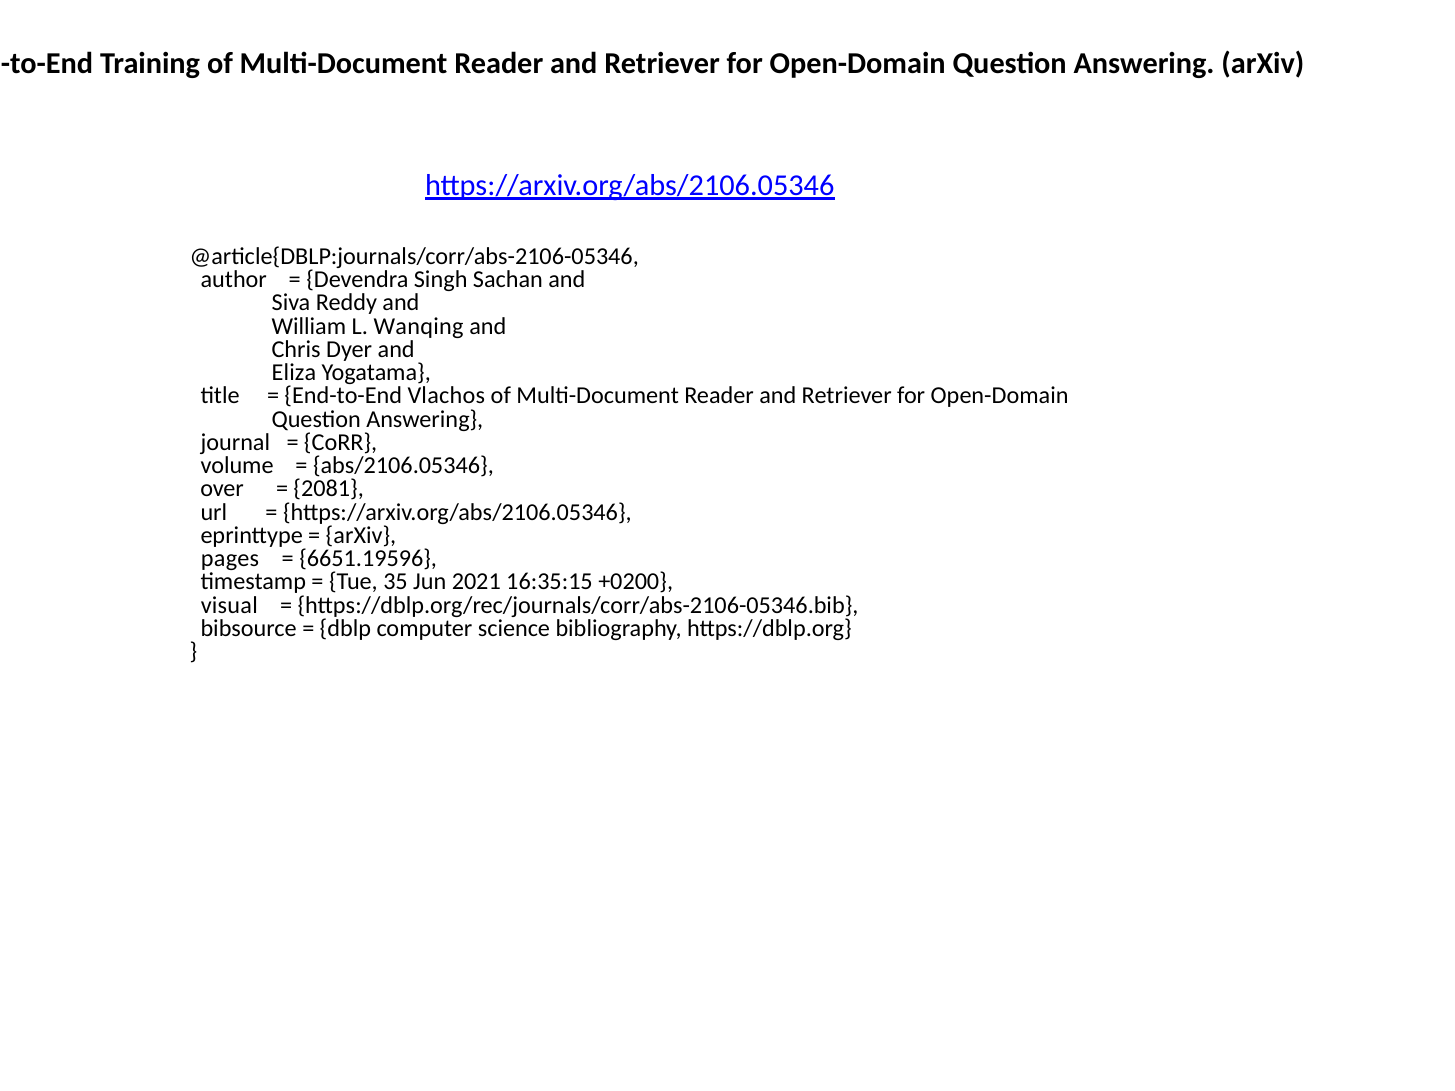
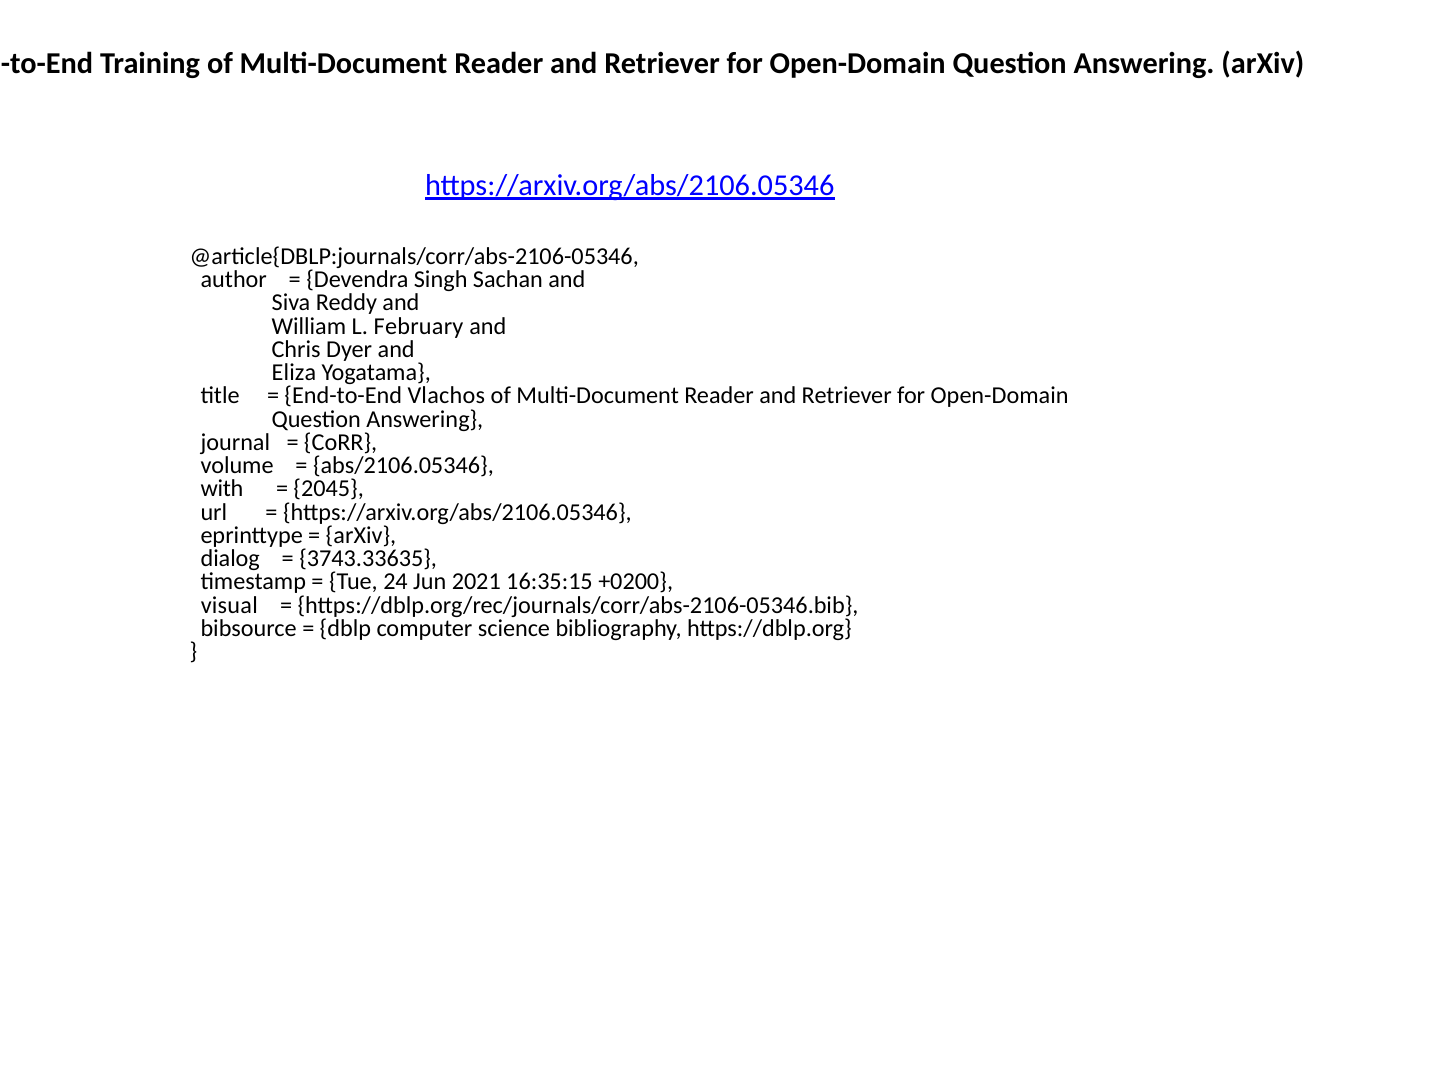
Wanqing: Wanqing -> February
over: over -> with
2081: 2081 -> 2045
pages: pages -> dialog
6651.19596: 6651.19596 -> 3743.33635
35: 35 -> 24
